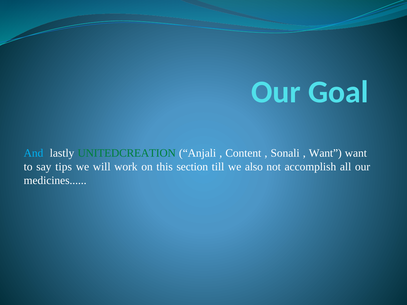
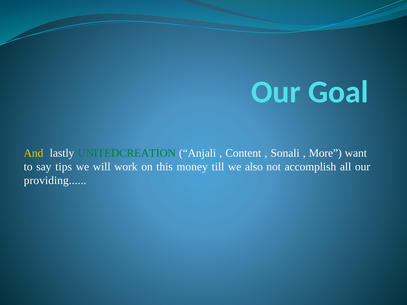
And colour: light blue -> yellow
Want at (325, 153): Want -> More
section: section -> money
medicines: medicines -> providing
